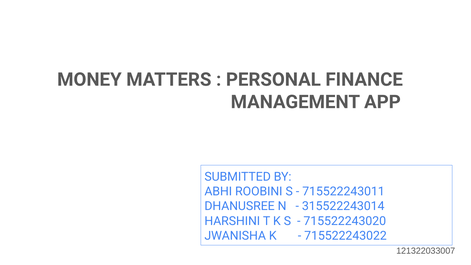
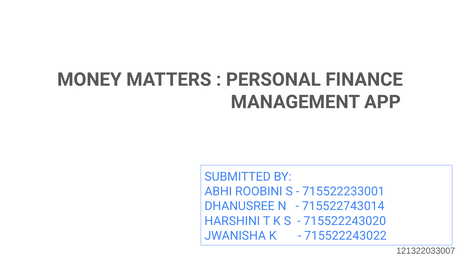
715522243011: 715522243011 -> 715522233001
315522243014: 315522243014 -> 715522743014
